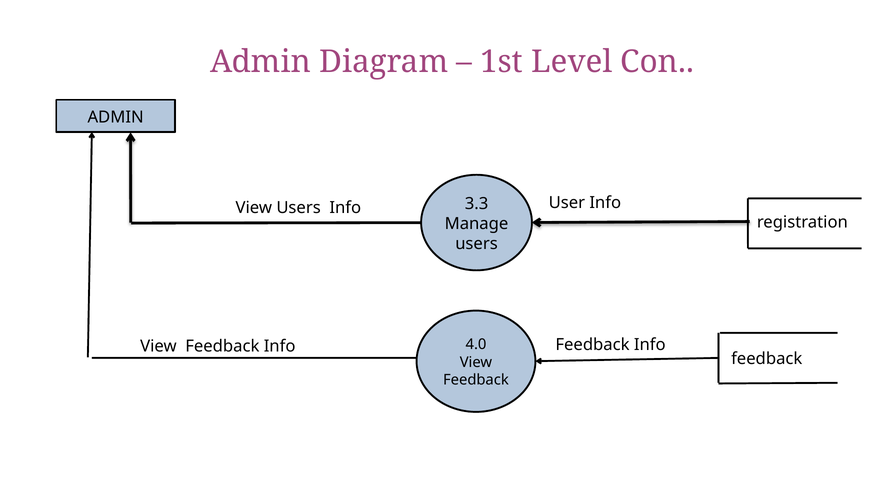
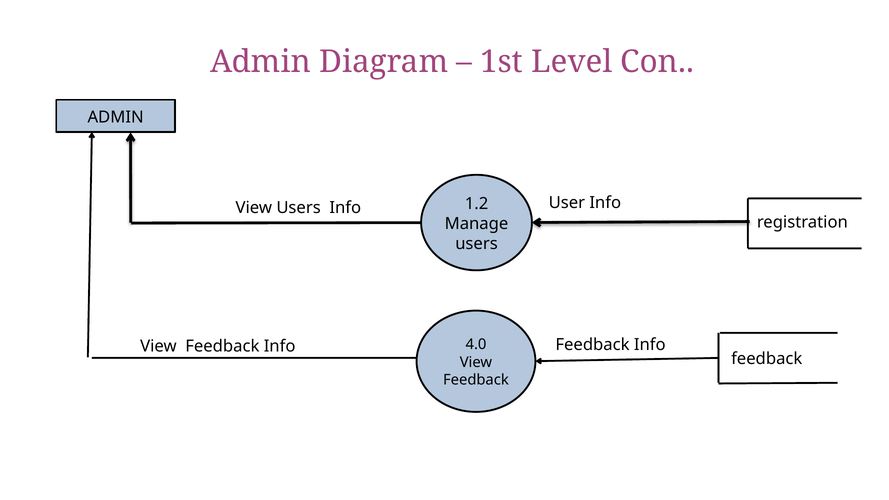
3.3: 3.3 -> 1.2
